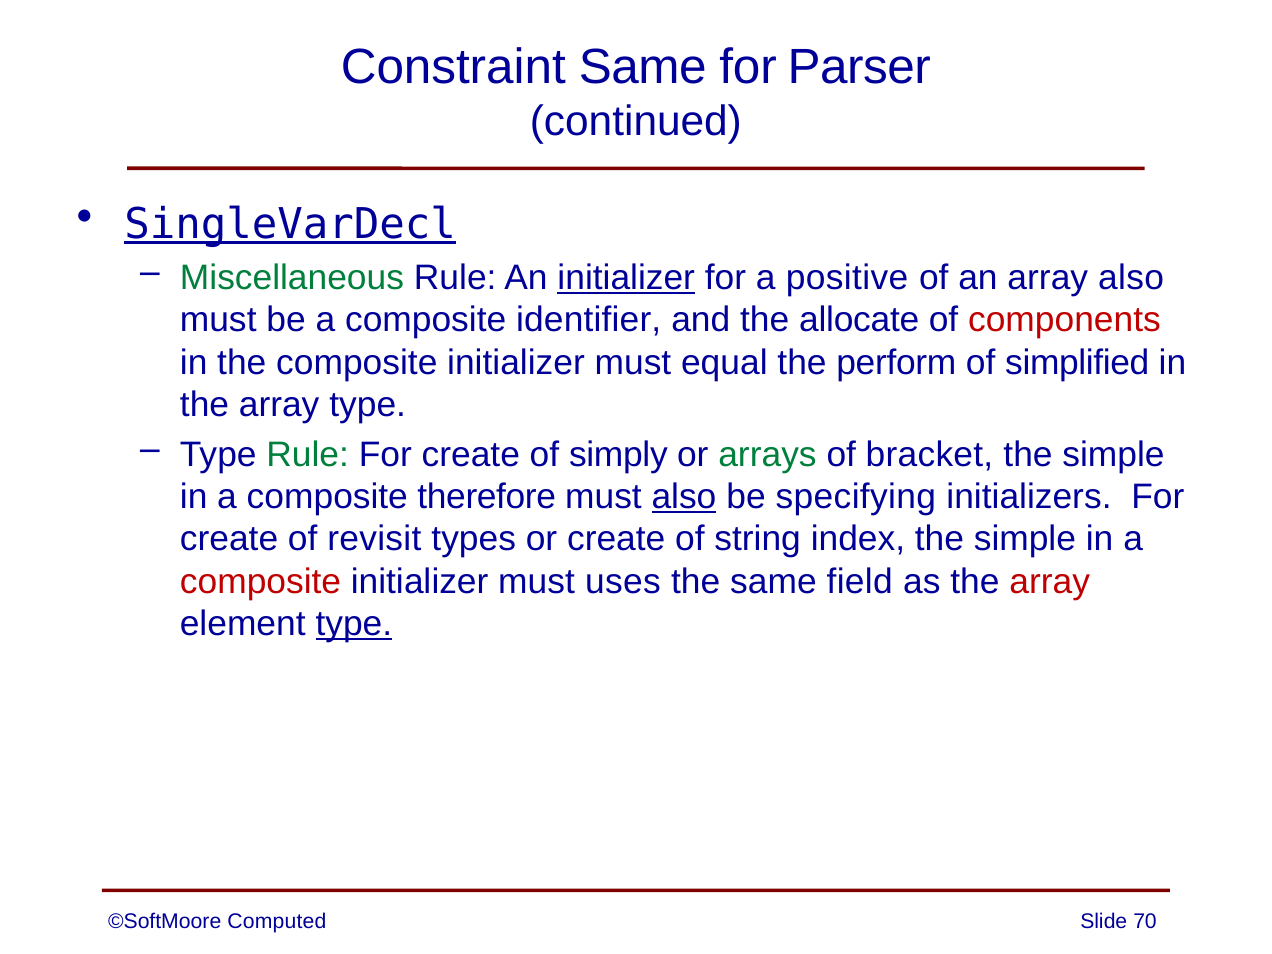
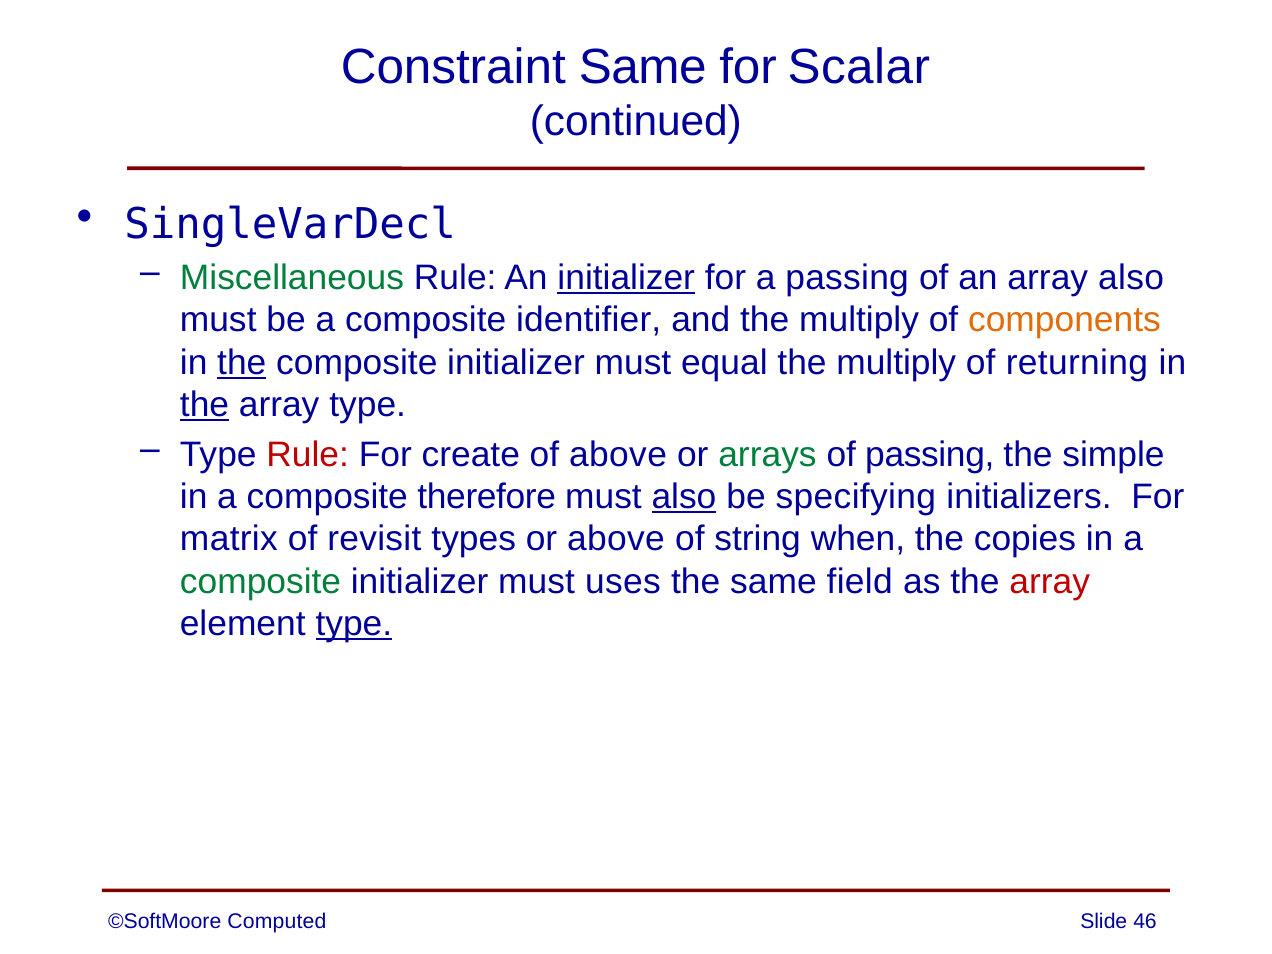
Parser: Parser -> Scalar
SingleVarDecl underline: present -> none
a positive: positive -> passing
and the allocate: allocate -> multiply
components colour: red -> orange
the at (242, 363) underline: none -> present
equal the perform: perform -> multiply
simplified: simplified -> returning
the at (205, 405) underline: none -> present
Rule at (308, 454) colour: green -> red
of simply: simply -> above
of bracket: bracket -> passing
create at (229, 539): create -> matrix
or create: create -> above
index: index -> when
simple at (1025, 539): simple -> copies
composite at (261, 582) colour: red -> green
70: 70 -> 46
